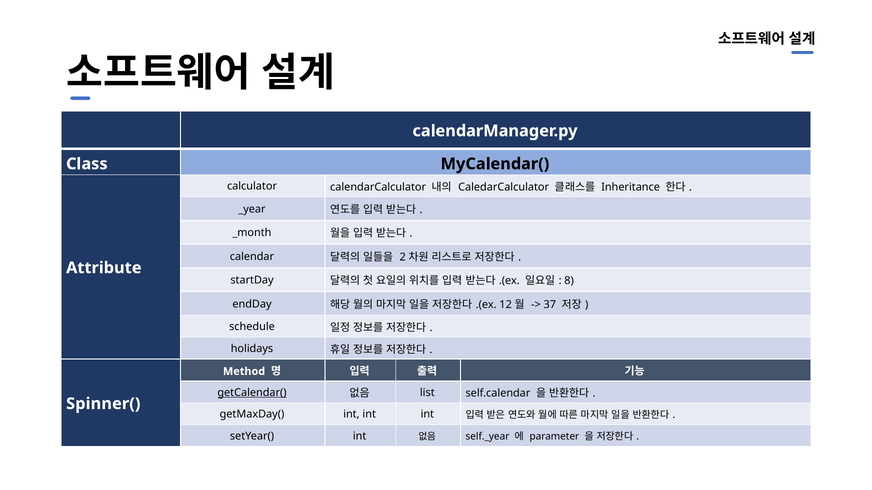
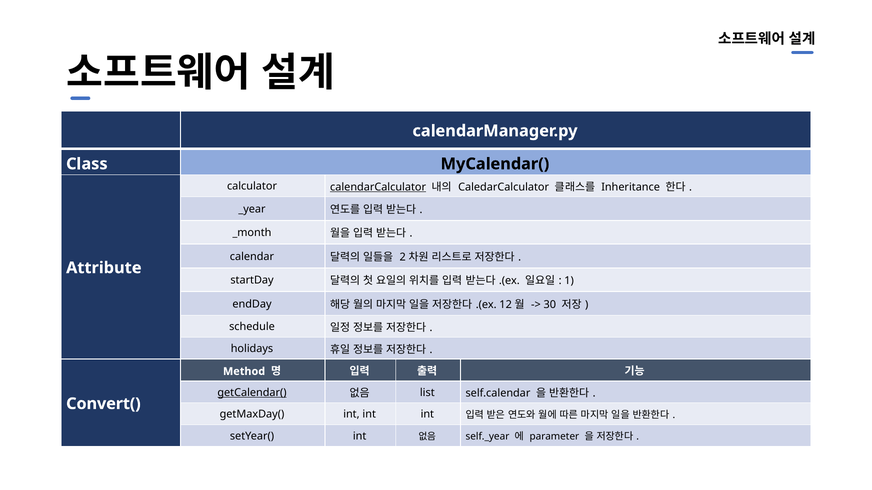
calendarCalculator underline: none -> present
8: 8 -> 1
37: 37 -> 30
Spinner(: Spinner( -> Convert(
